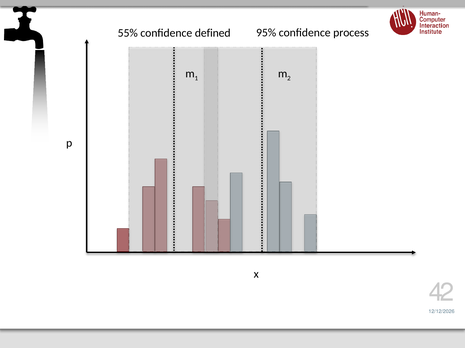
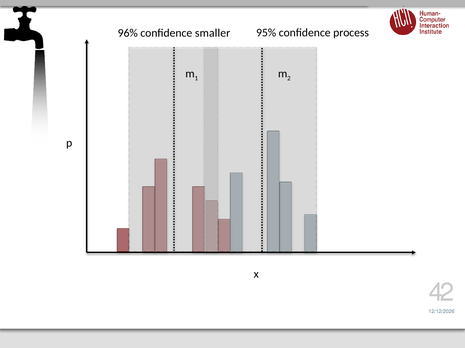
55%: 55% -> 96%
defined: defined -> smaller
